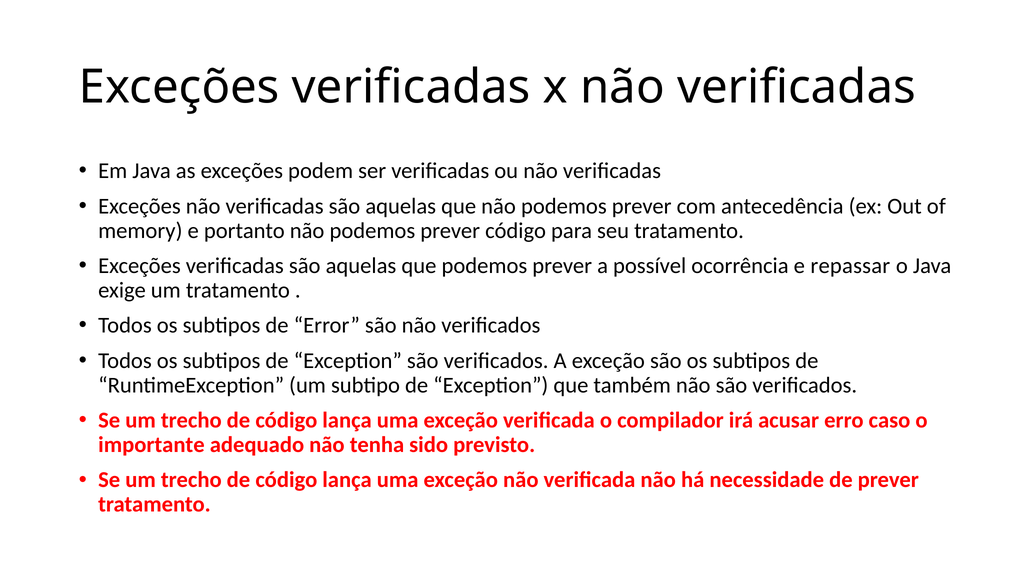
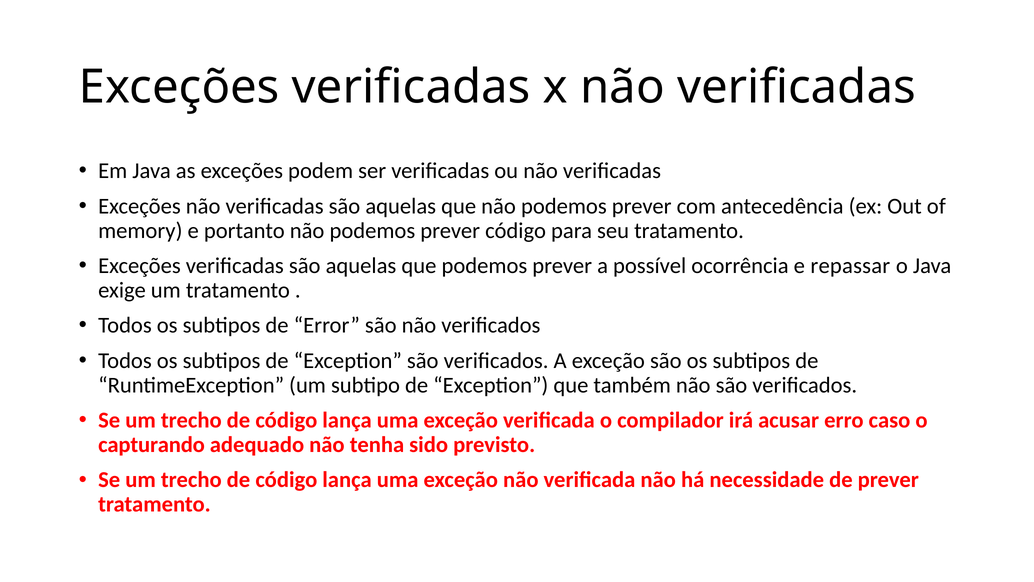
importante: importante -> capturando
